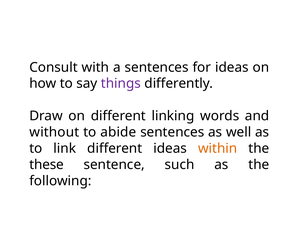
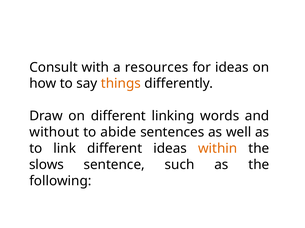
a sentences: sentences -> resources
things colour: purple -> orange
these: these -> slows
